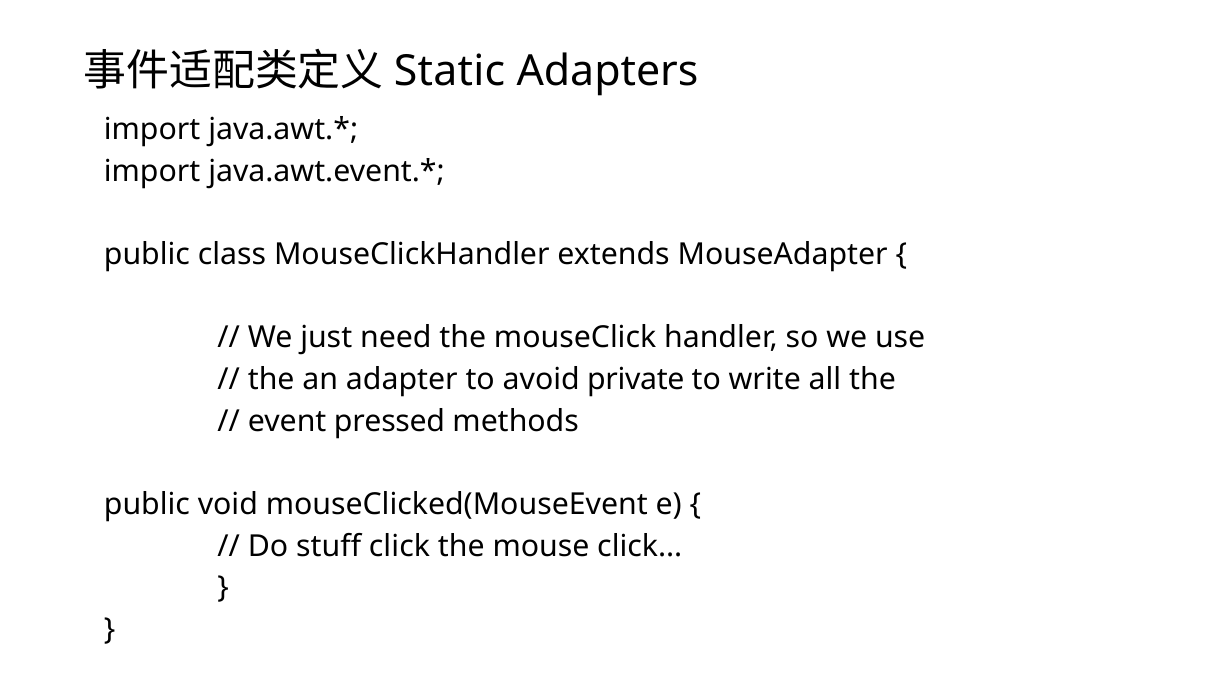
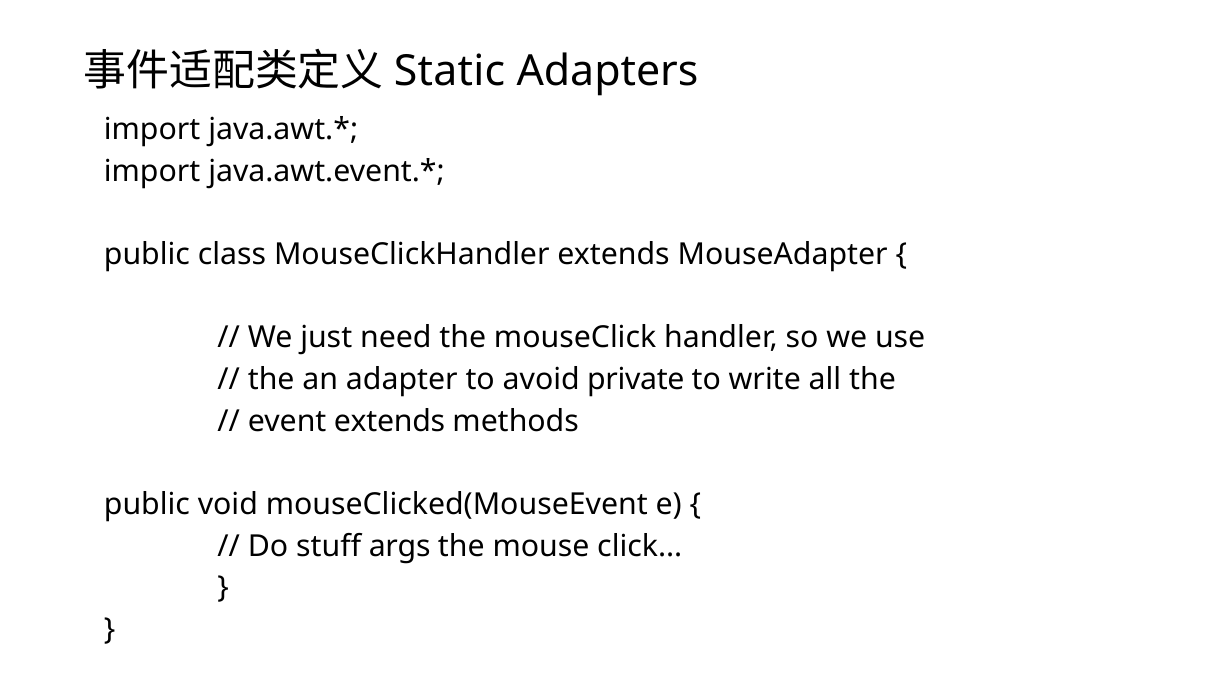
event pressed: pressed -> extends
stuff click: click -> args
